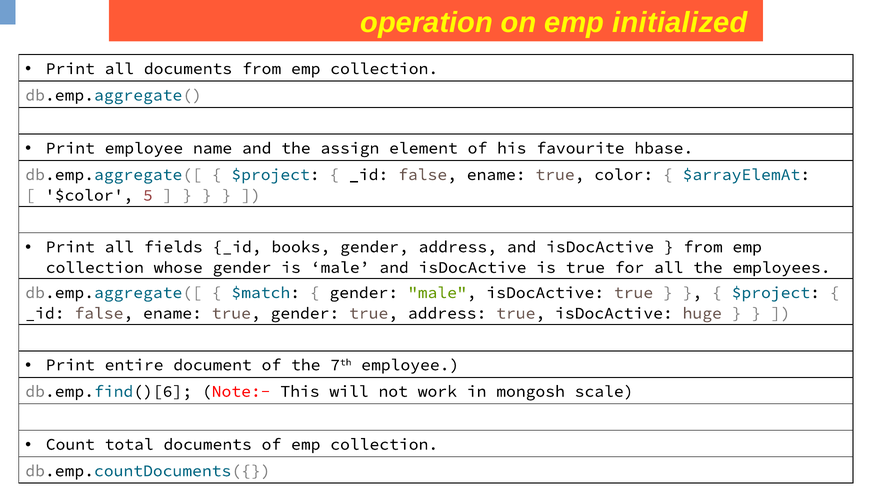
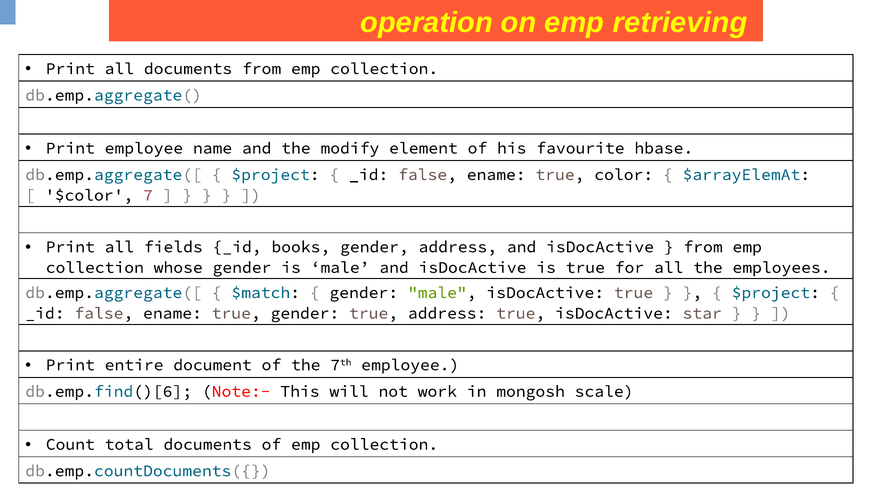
initialized: initialized -> retrieving
assign: assign -> modify
5: 5 -> 7
huge: huge -> star
